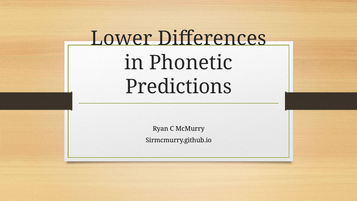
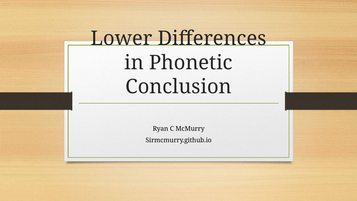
Predictions: Predictions -> Conclusion
